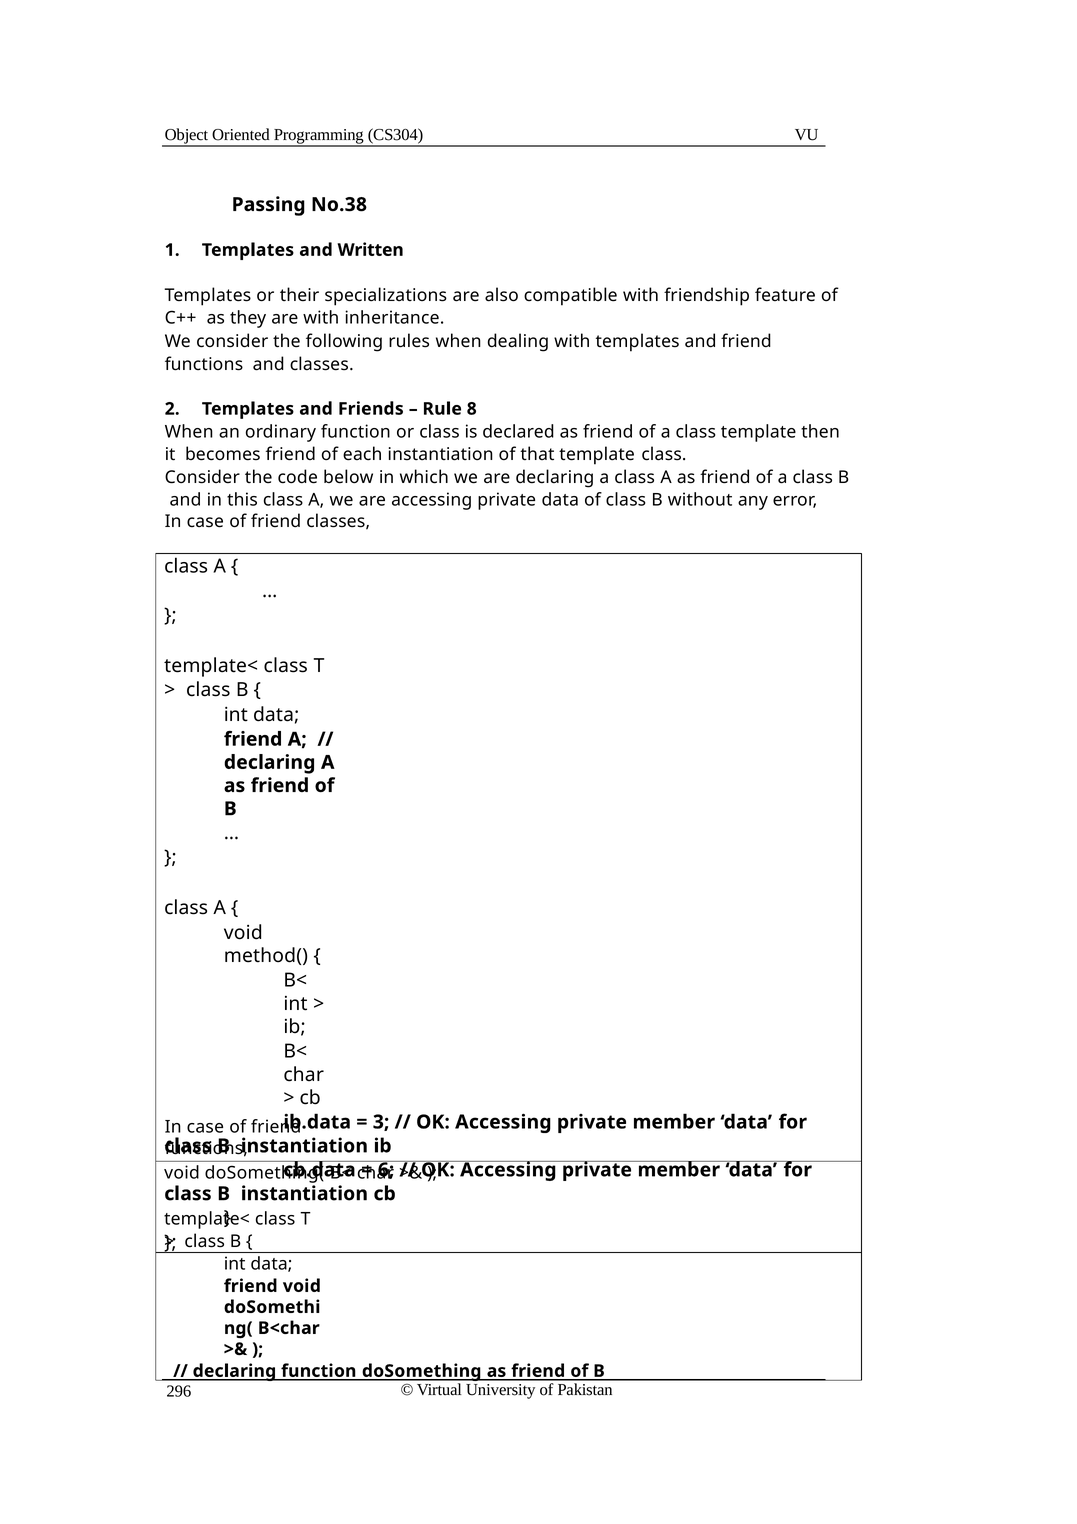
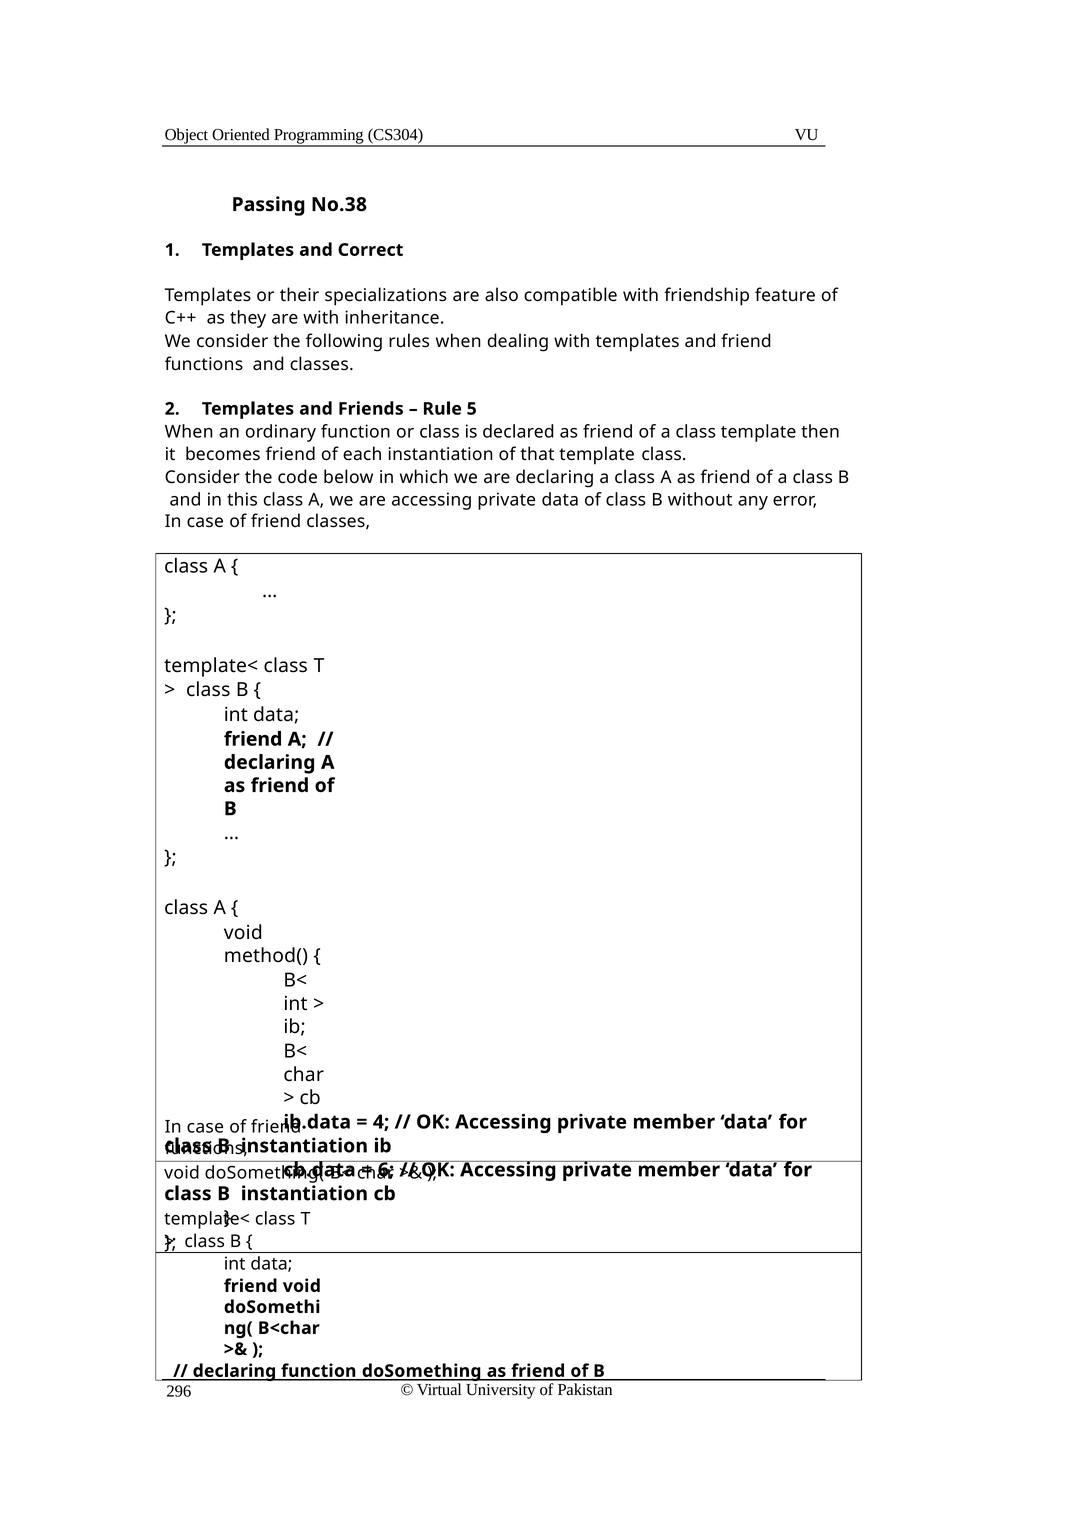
Written: Written -> Correct
8: 8 -> 5
3: 3 -> 4
